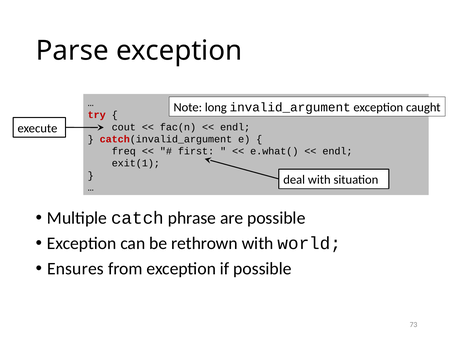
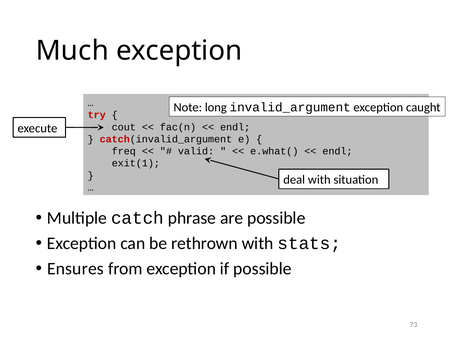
Parse: Parse -> Much
first: first -> valid
world: world -> stats
